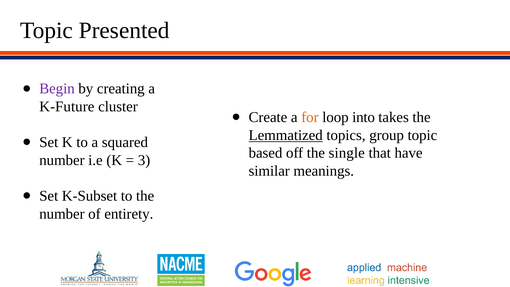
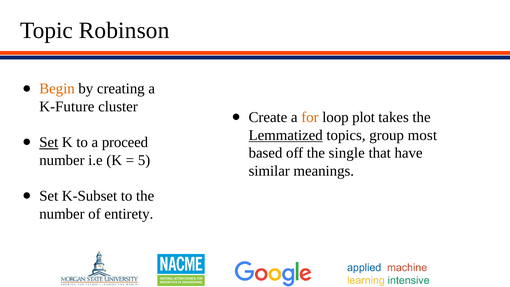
Presented: Presented -> Robinson
Begin colour: purple -> orange
into: into -> plot
group topic: topic -> most
Set at (49, 142) underline: none -> present
squared: squared -> proceed
3: 3 -> 5
